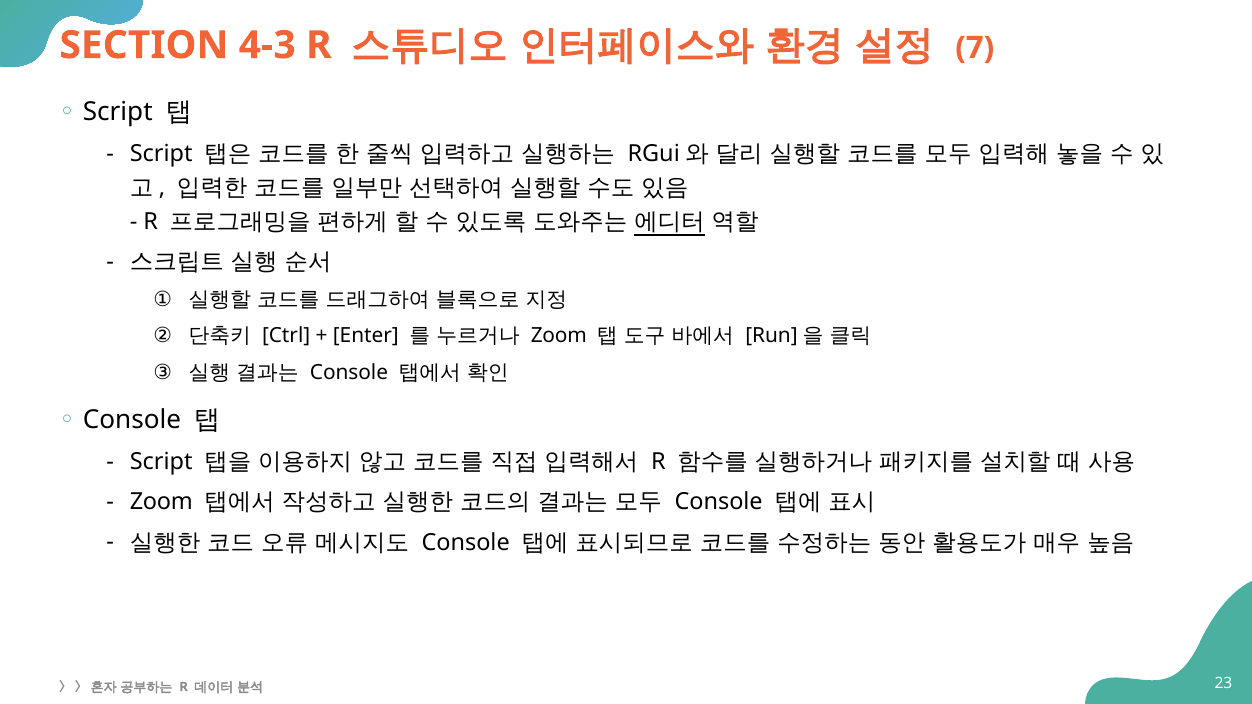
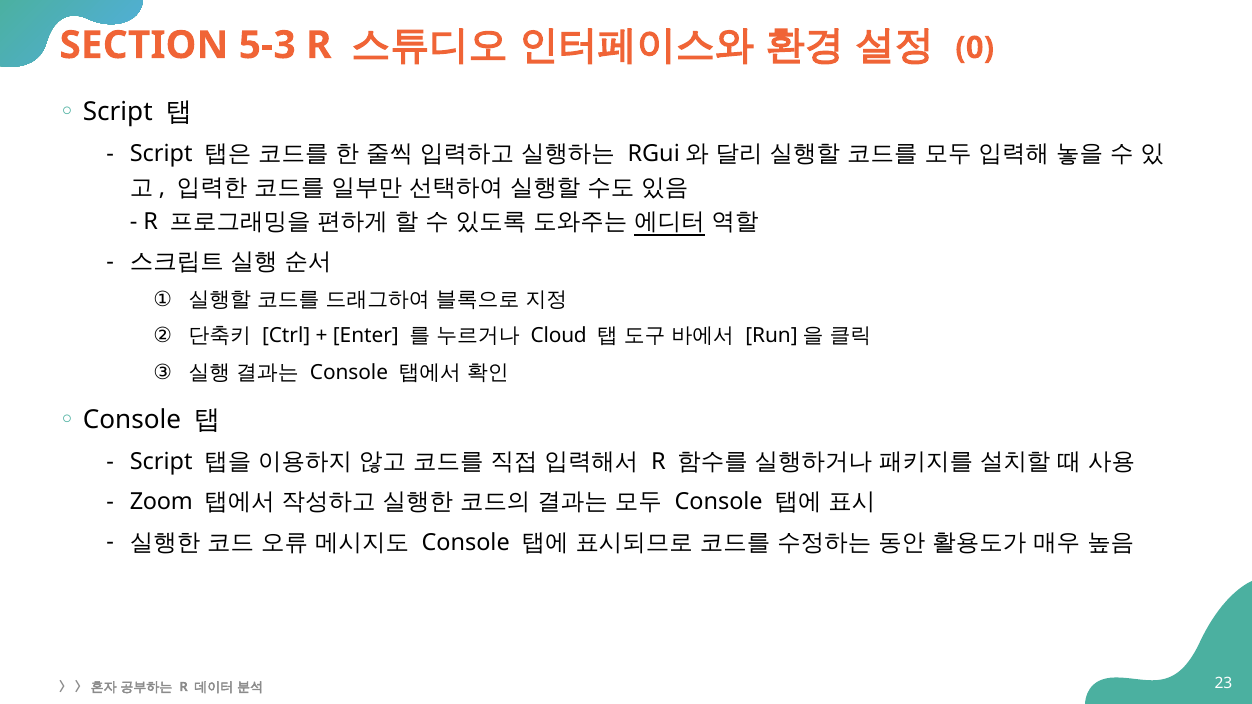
4-3: 4-3 -> 5-3
7: 7 -> 0
Zoom at (559, 336): Zoom -> Cloud
